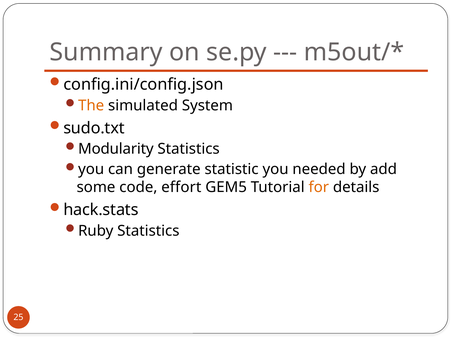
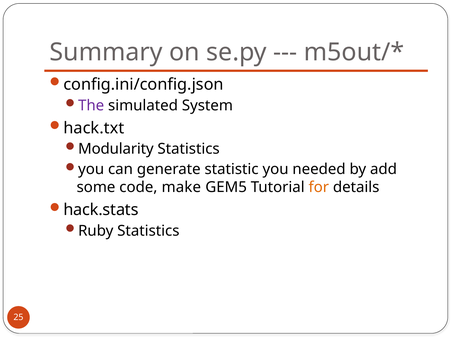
The colour: orange -> purple
sudo.txt: sudo.txt -> hack.txt
effort: effort -> make
